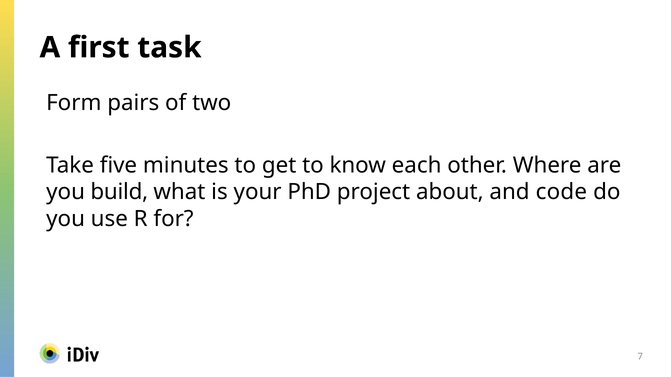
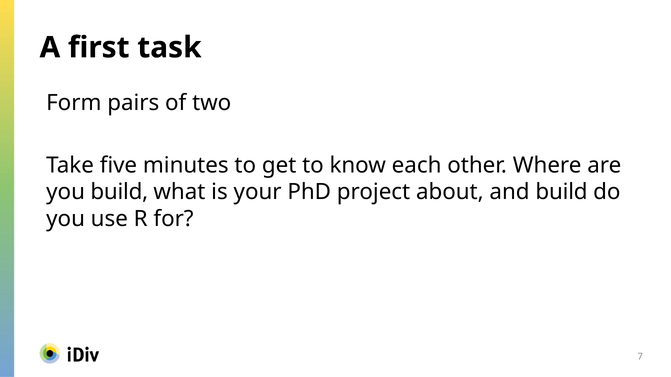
and code: code -> build
